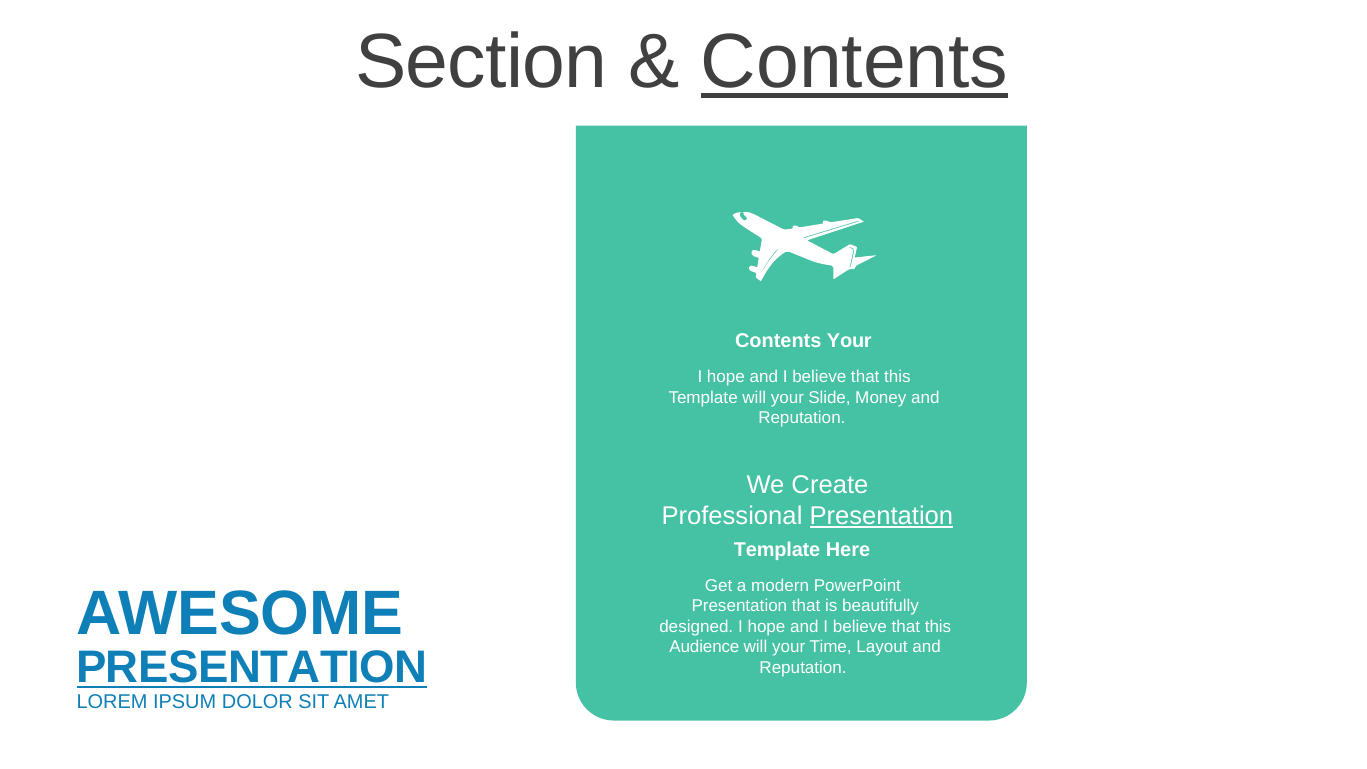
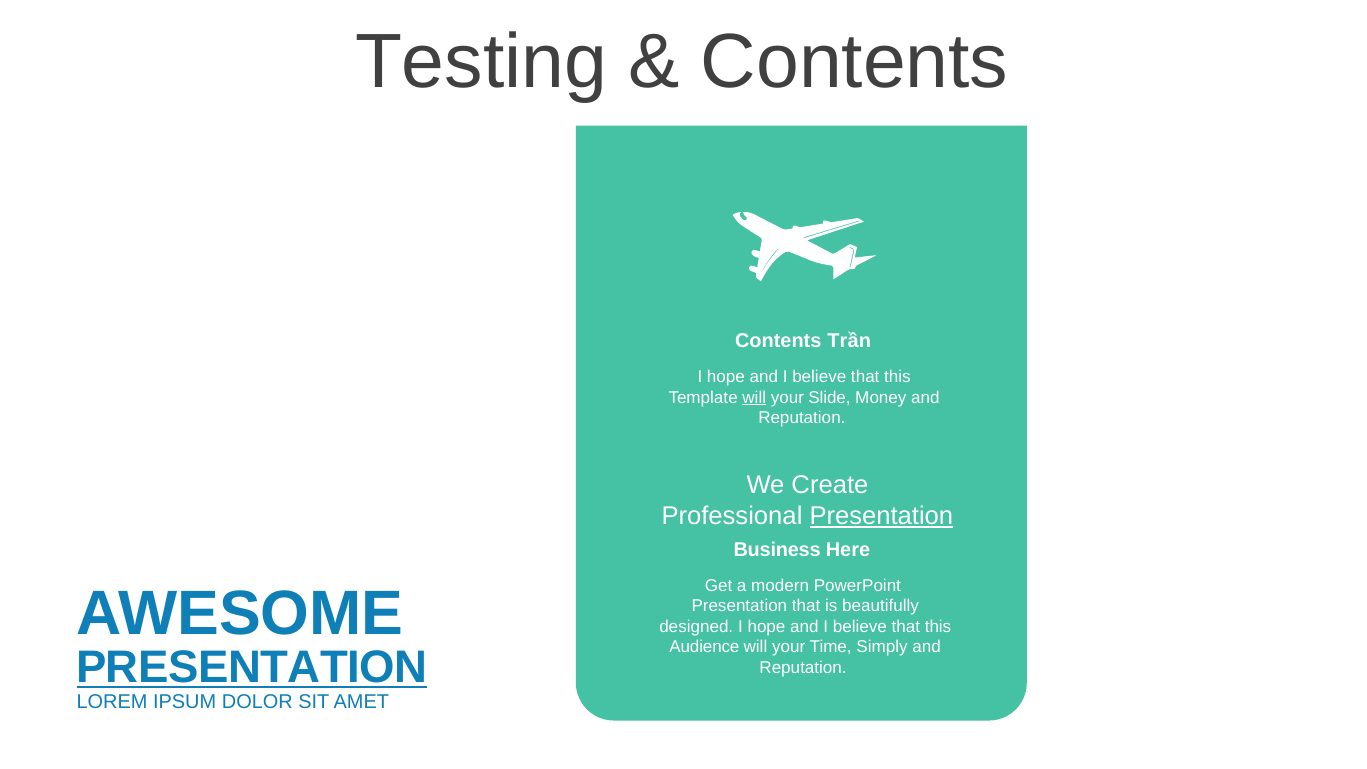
Section: Section -> Testing
Contents at (855, 62) underline: present -> none
Contents Your: Your -> Trần
will at (754, 397) underline: none -> present
Template at (777, 550): Template -> Business
Layout: Layout -> Simply
